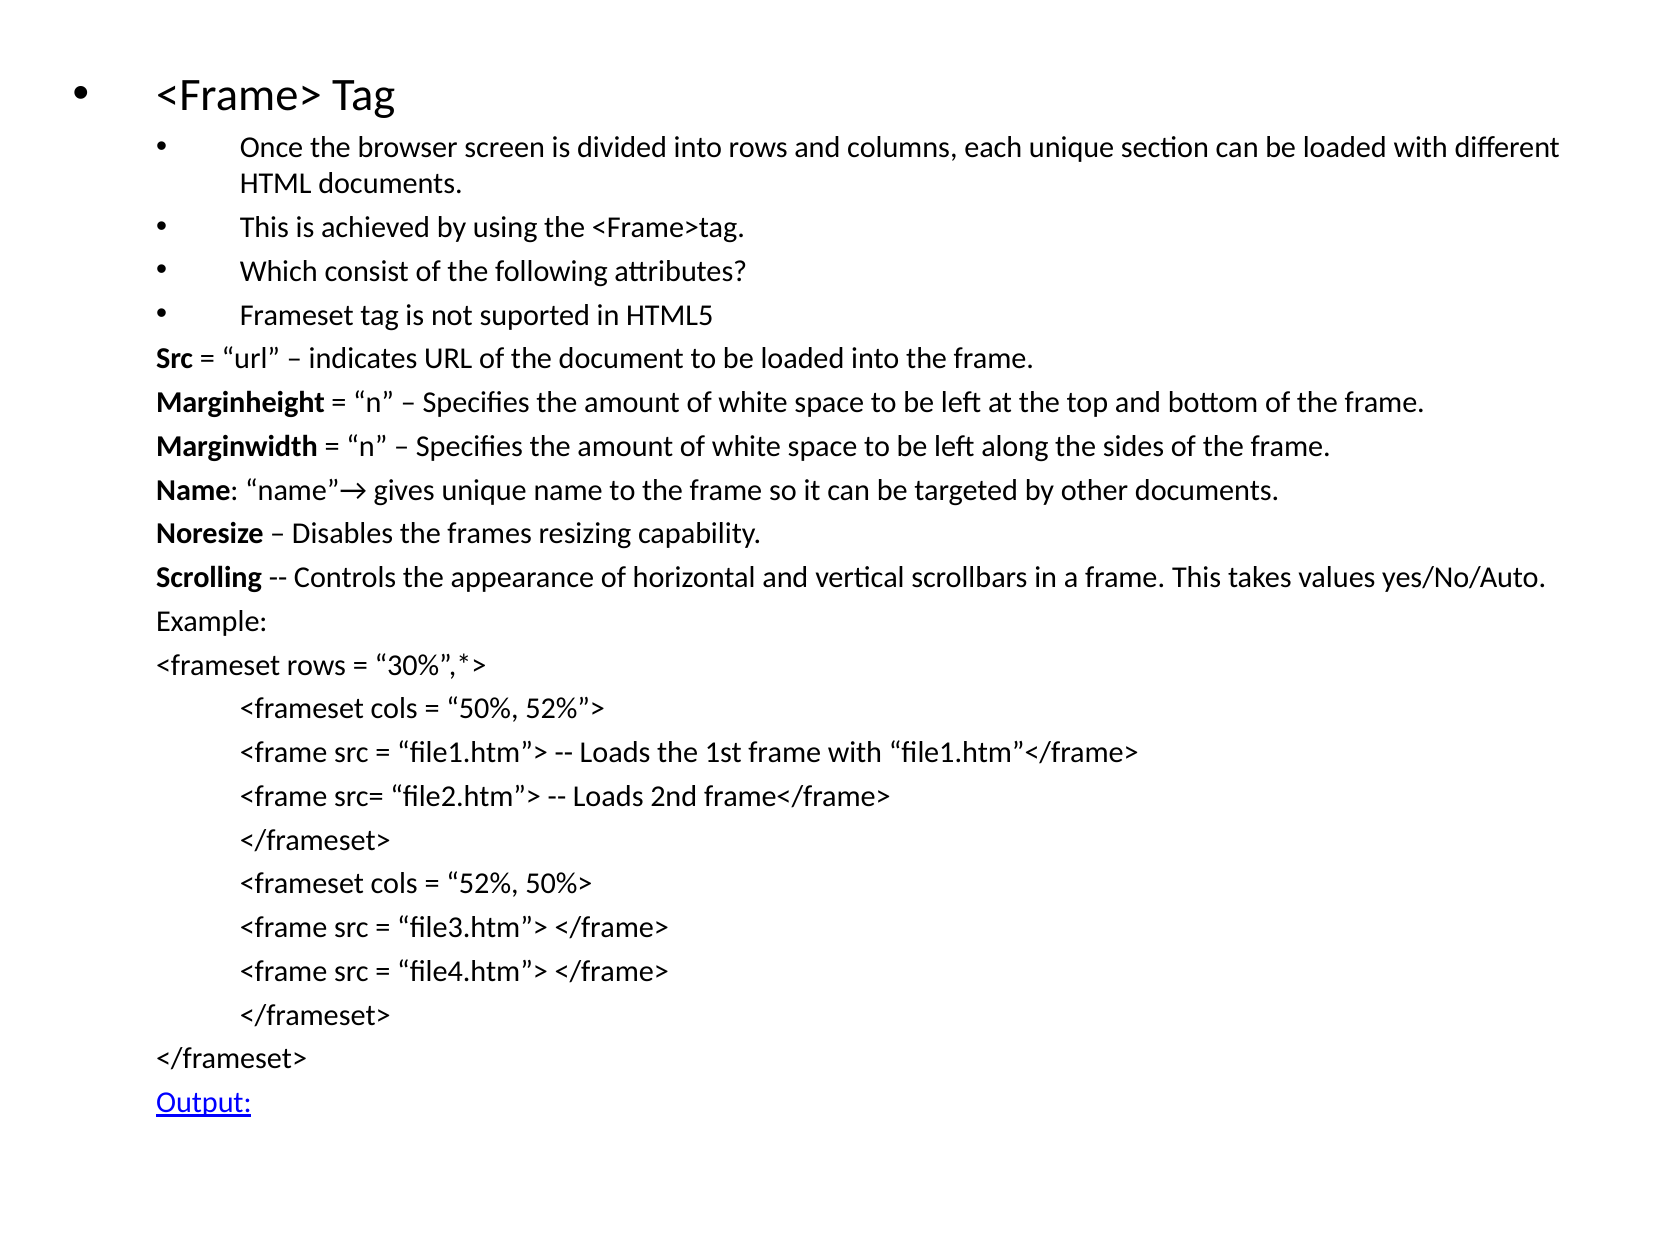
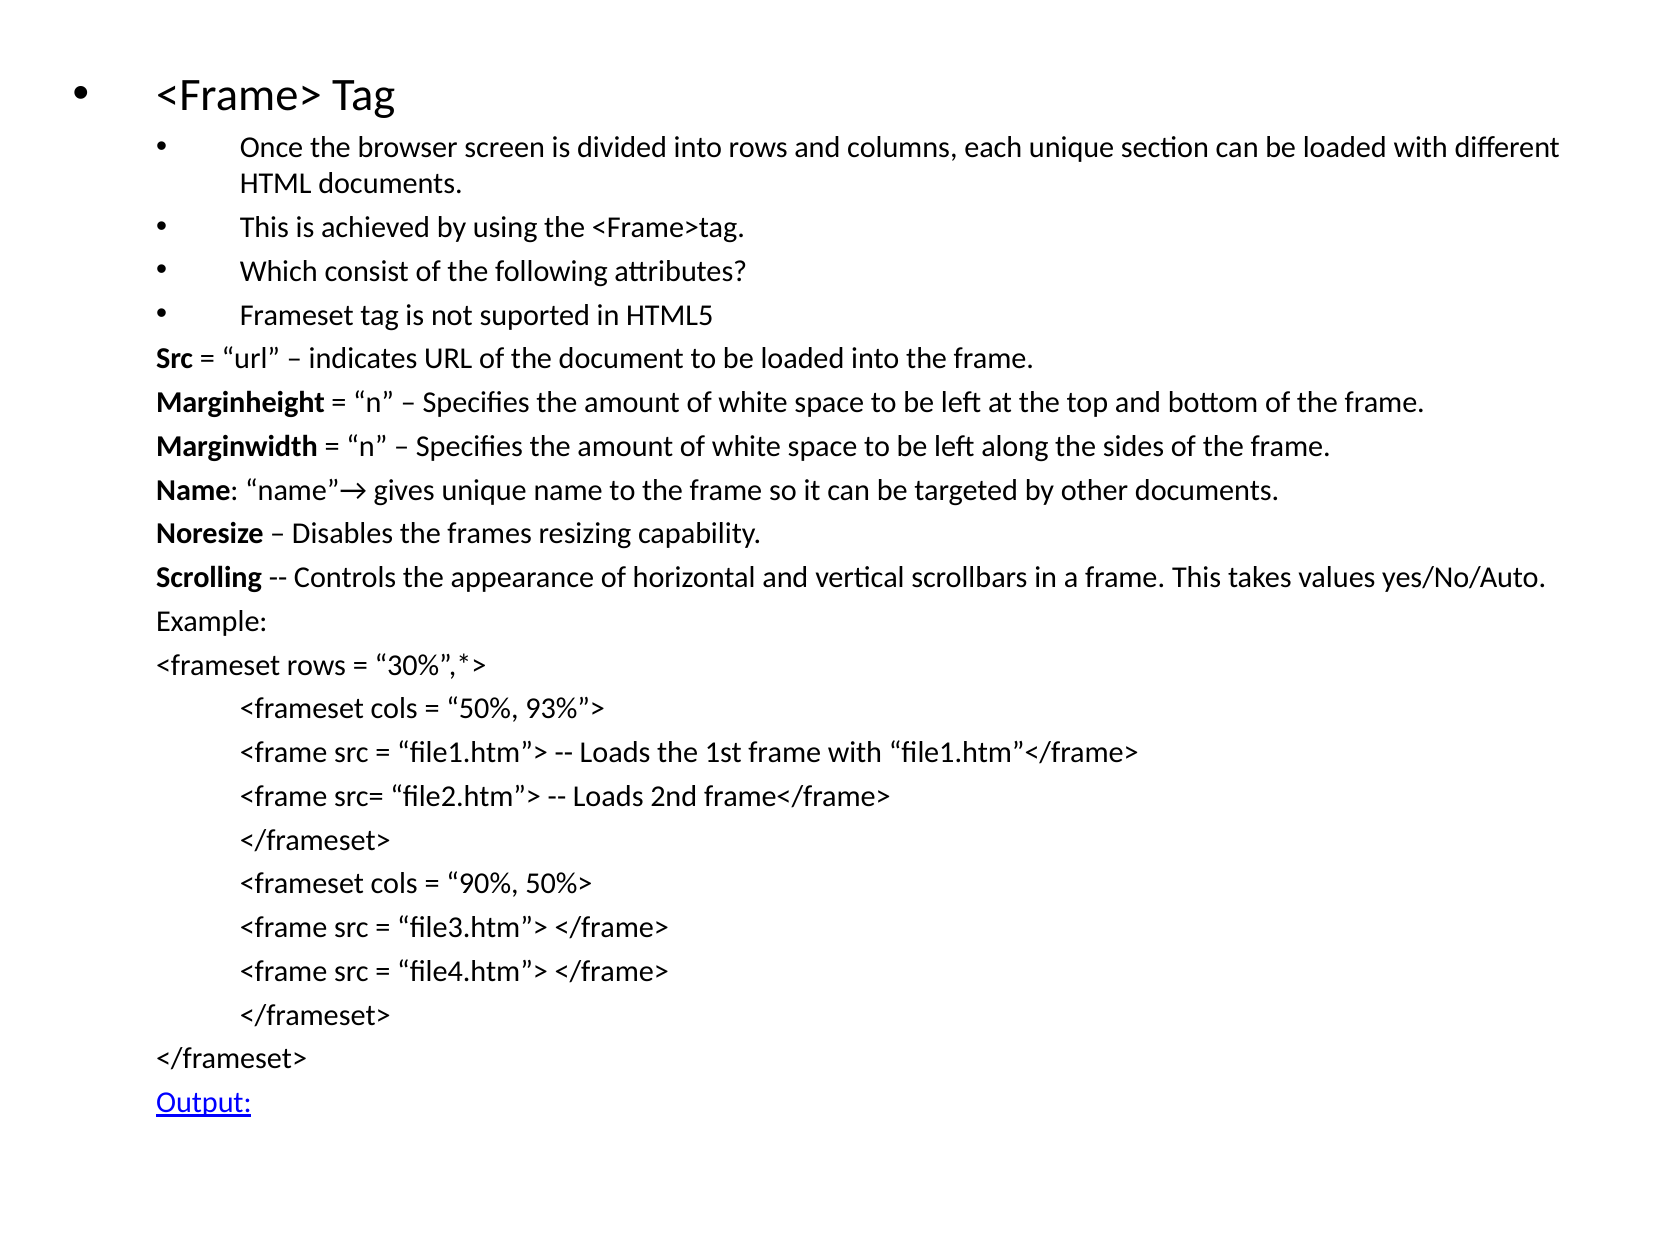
52%”>: 52%”> -> 93%”>
52%: 52% -> 90%
